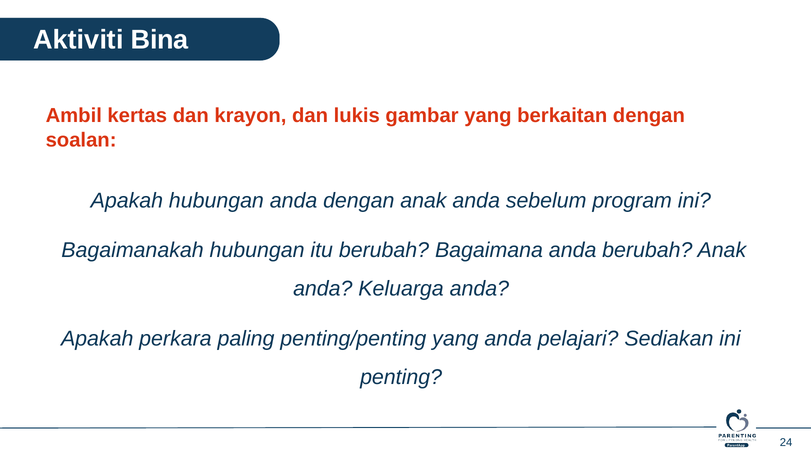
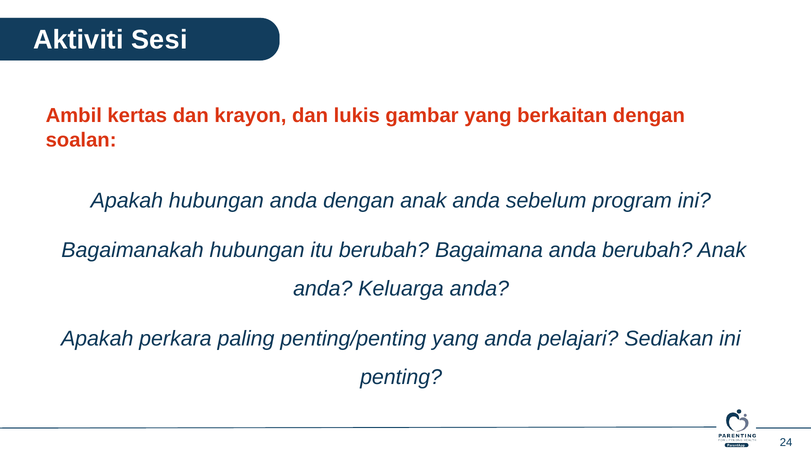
Bina: Bina -> Sesi
